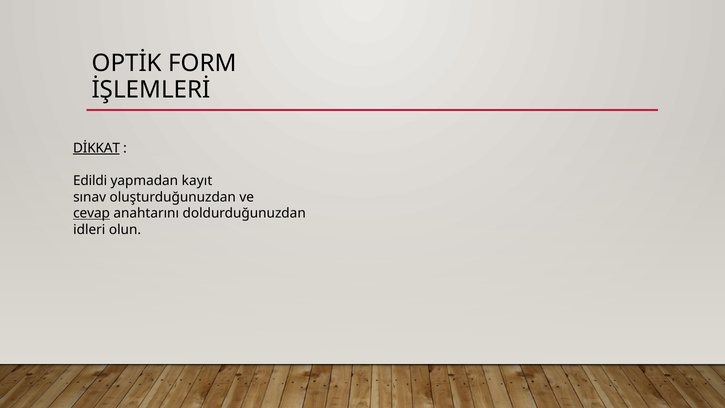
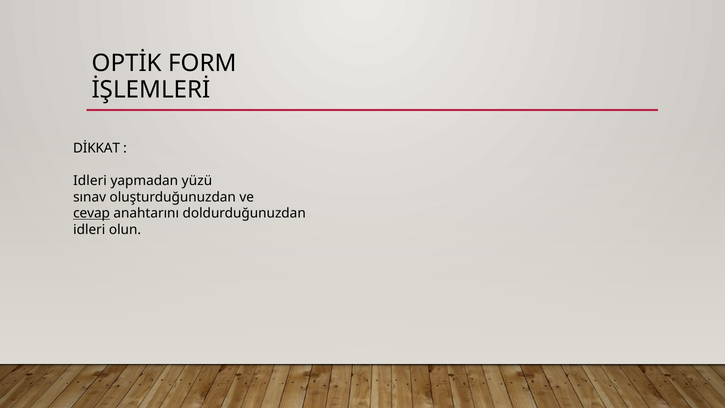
DİKKAT underline: present -> none
Edildi at (90, 181): Edildi -> Idleri
kayıt: kayıt -> yüzü
